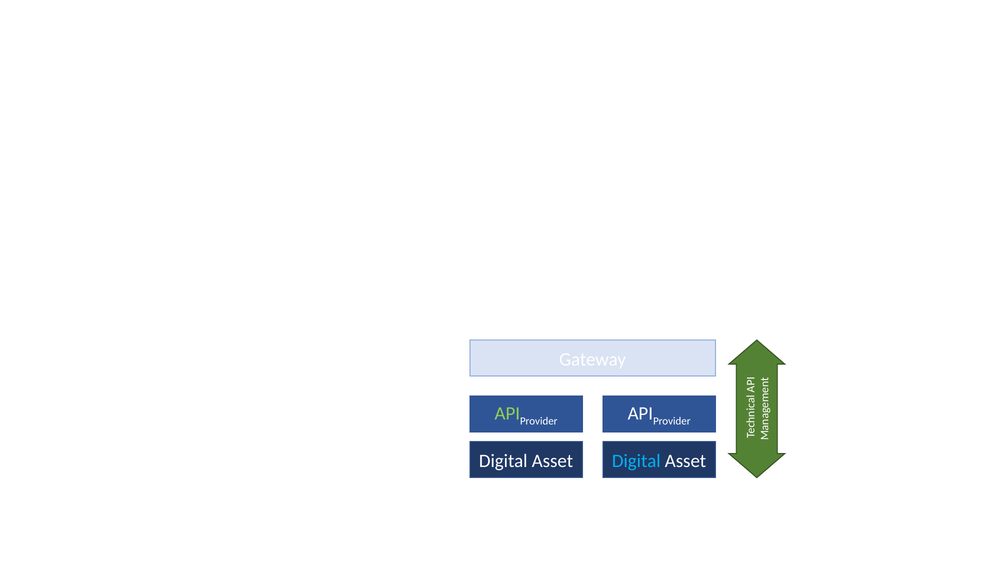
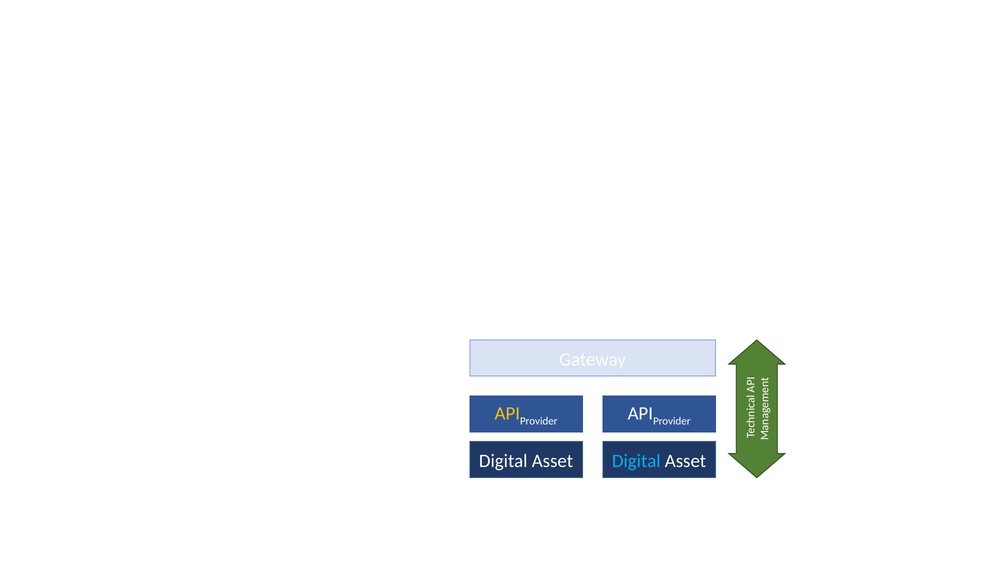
API at (507, 414) colour: light green -> yellow
